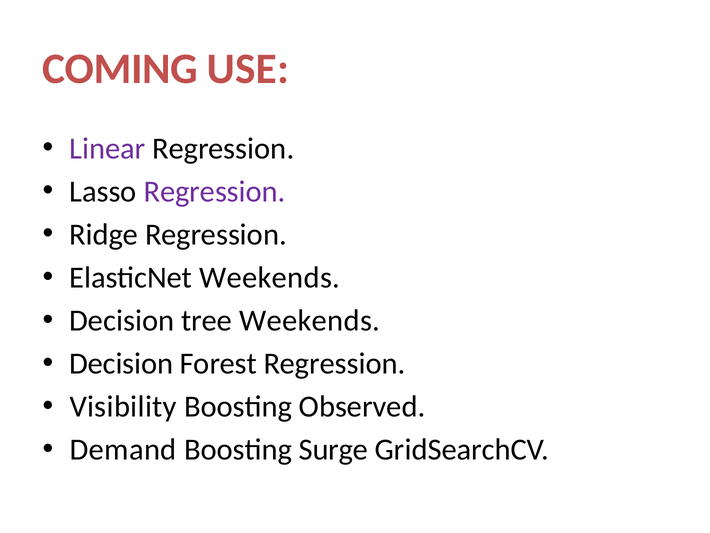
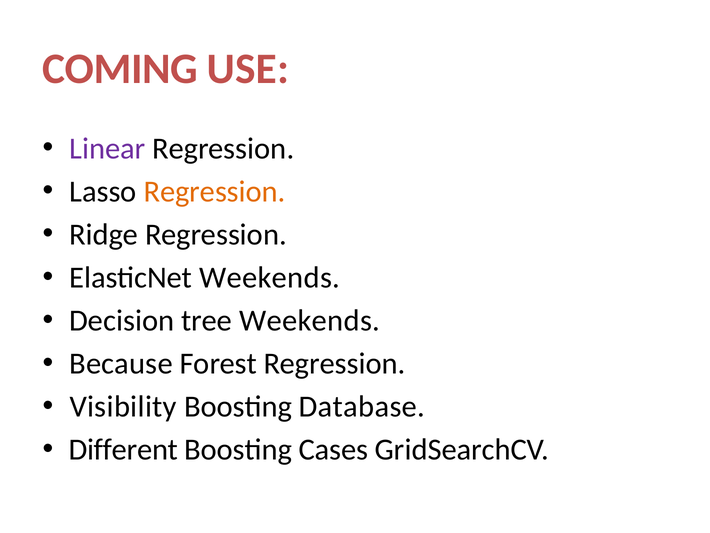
Regression at (214, 191) colour: purple -> orange
Decision at (121, 363): Decision -> Because
Observed: Observed -> Database
Demand: Demand -> Different
Surge: Surge -> Cases
